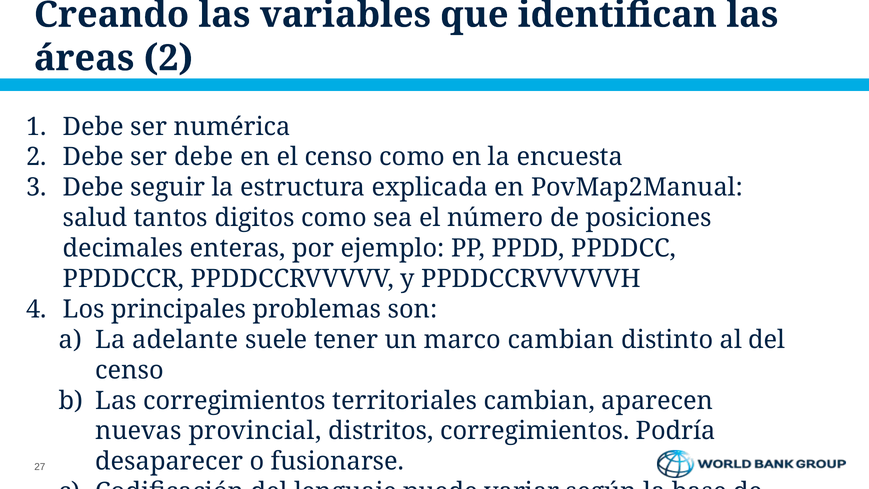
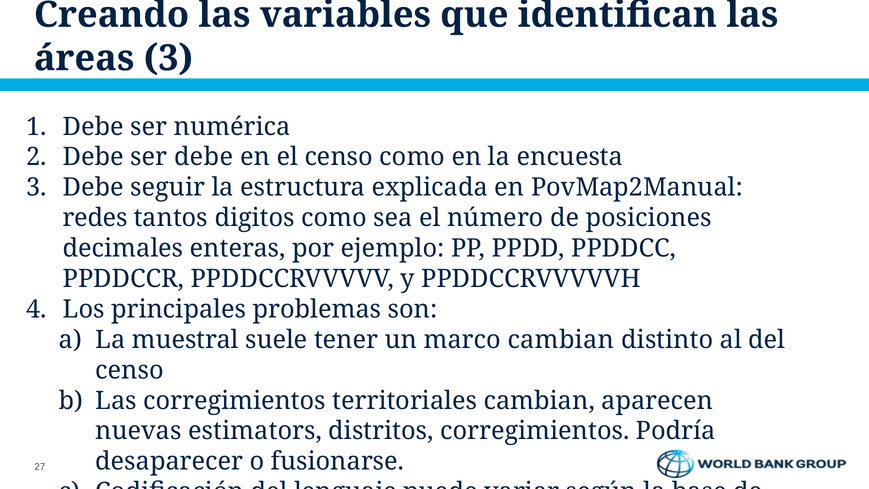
áreas 2: 2 -> 3
salud: salud -> redes
adelante: adelante -> muestral
provincial: provincial -> estimators
